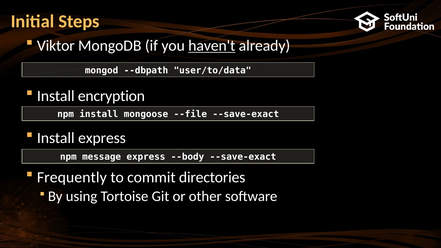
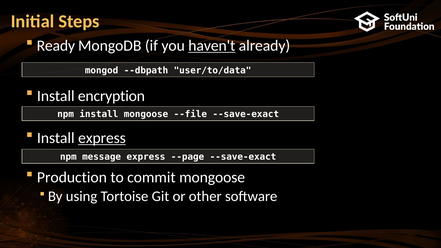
Viktor: Viktor -> Ready
express at (102, 138) underline: none -> present
--body: --body -> --page
Frequently: Frequently -> Production
commit directories: directories -> mongoose
